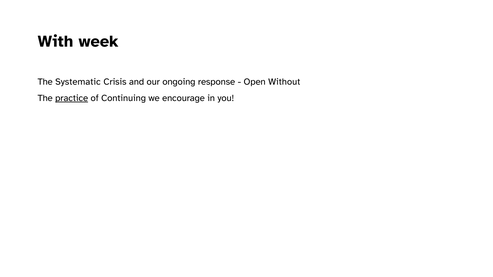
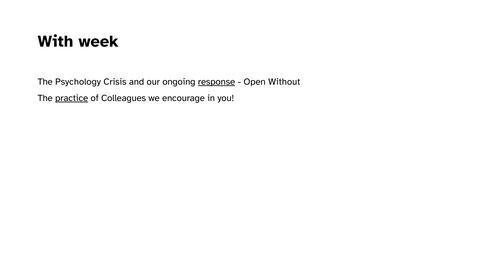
Systematic: Systematic -> Psychology
response underline: none -> present
Continuing: Continuing -> Colleagues
